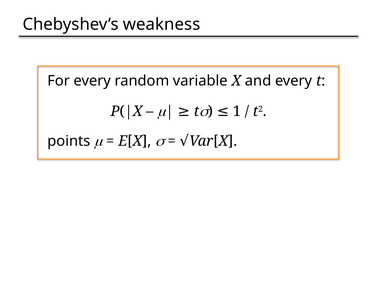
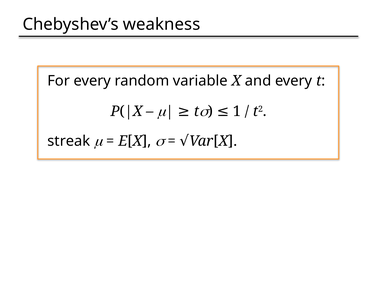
points: points -> streak
